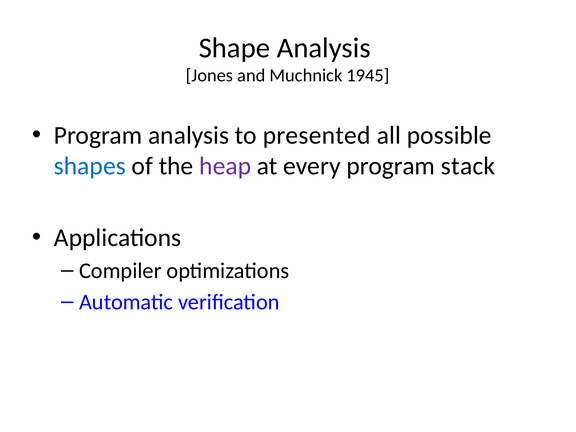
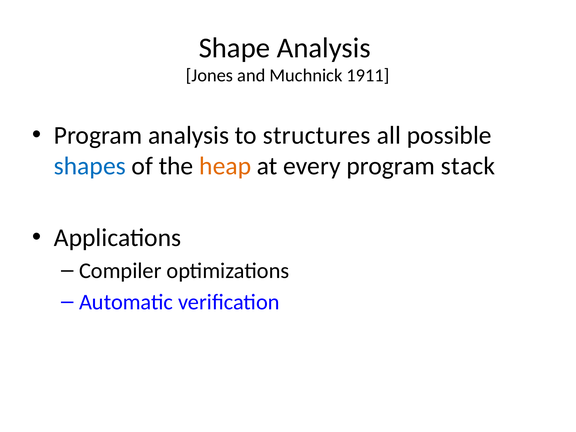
1945: 1945 -> 1911
presented: presented -> structures
heap colour: purple -> orange
